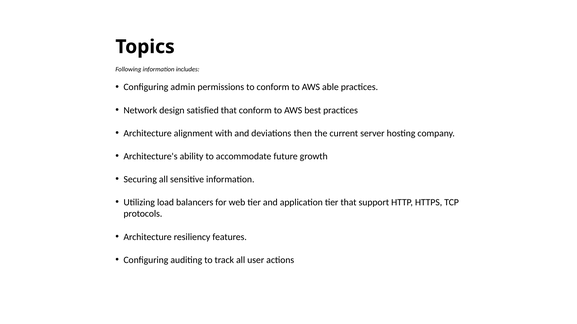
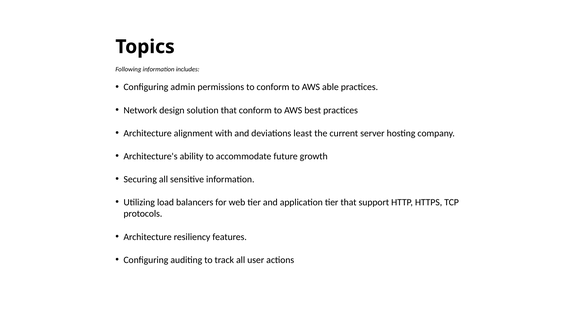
satisfied: satisfied -> solution
then: then -> least
